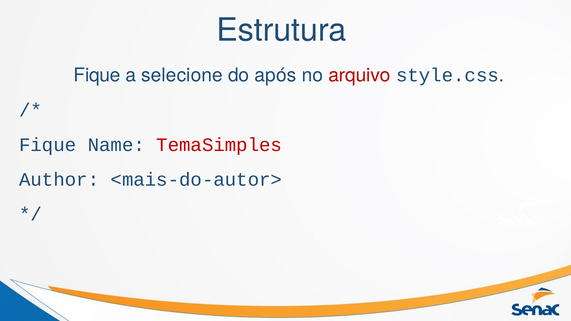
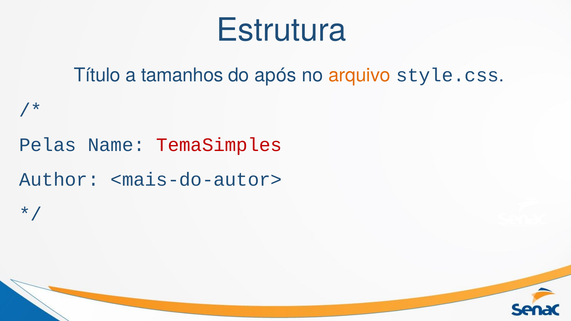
Fique at (97, 75): Fique -> Título
selecione: selecione -> tamanhos
arquivo colour: red -> orange
Fique at (48, 145): Fique -> Pelas
